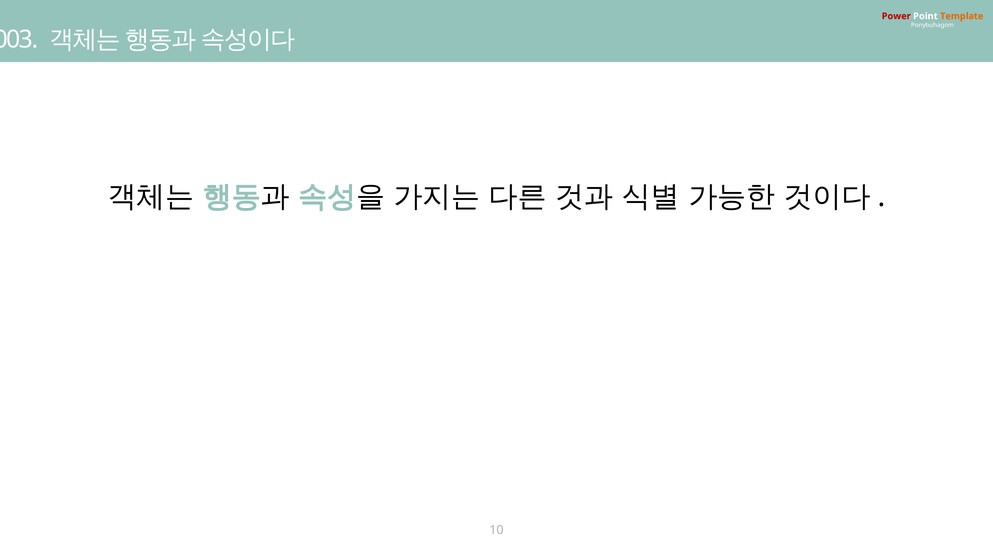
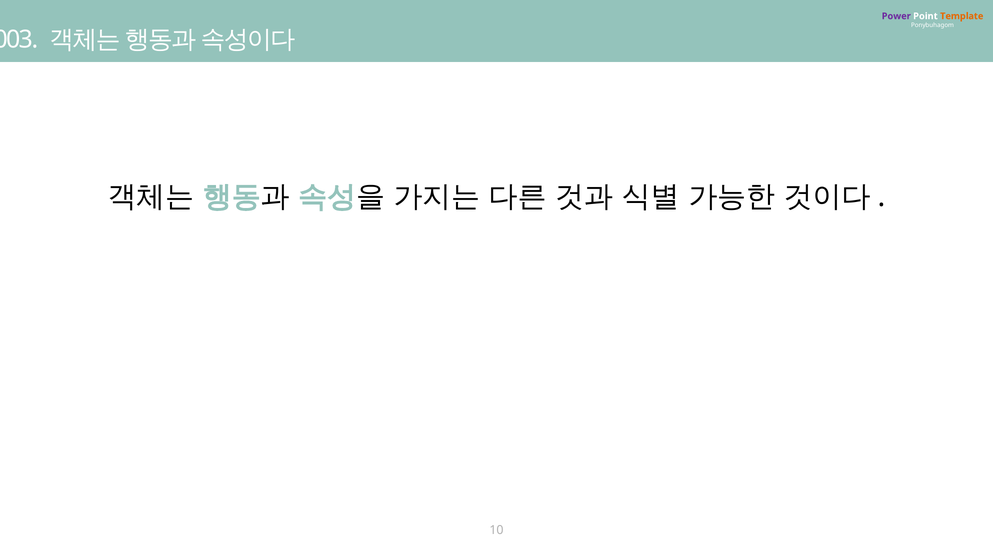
Power colour: red -> purple
